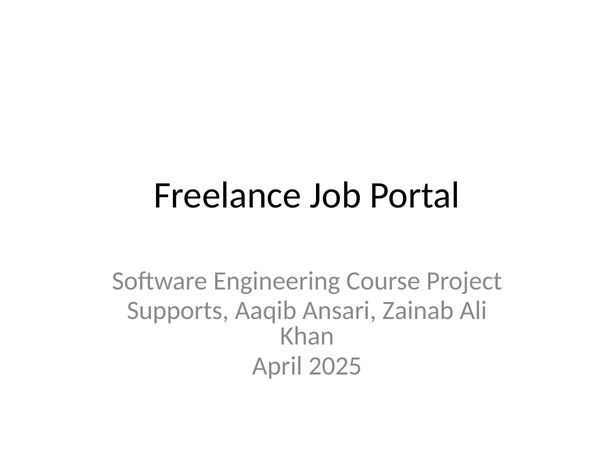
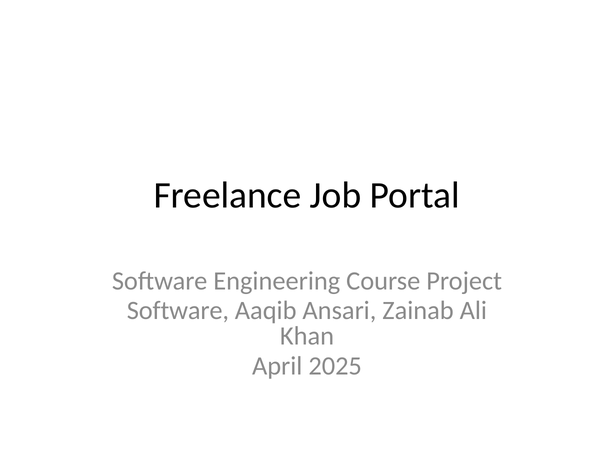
Supports at (178, 310): Supports -> Software
